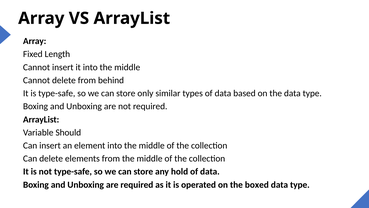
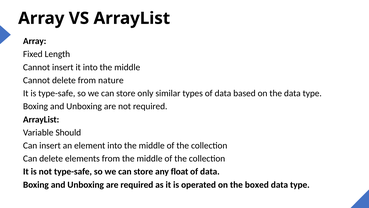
behind: behind -> nature
hold: hold -> float
